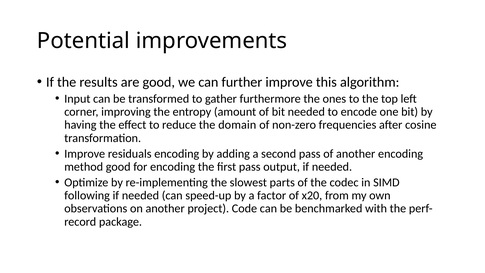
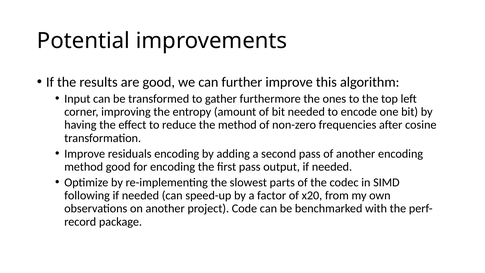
the domain: domain -> method
